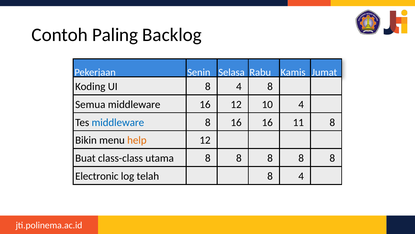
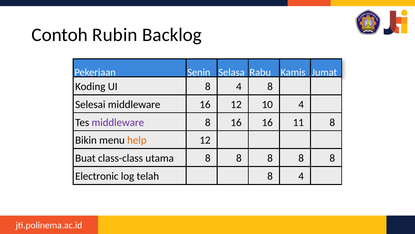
Paling: Paling -> Rubin
Semua: Semua -> Selesai
middleware at (118, 122) colour: blue -> purple
